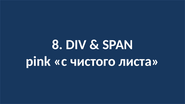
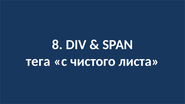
pink: pink -> тега
